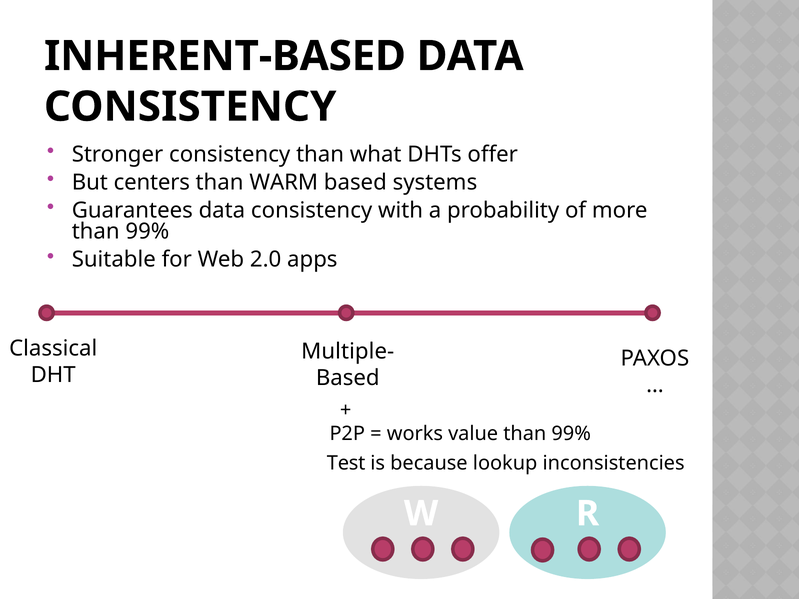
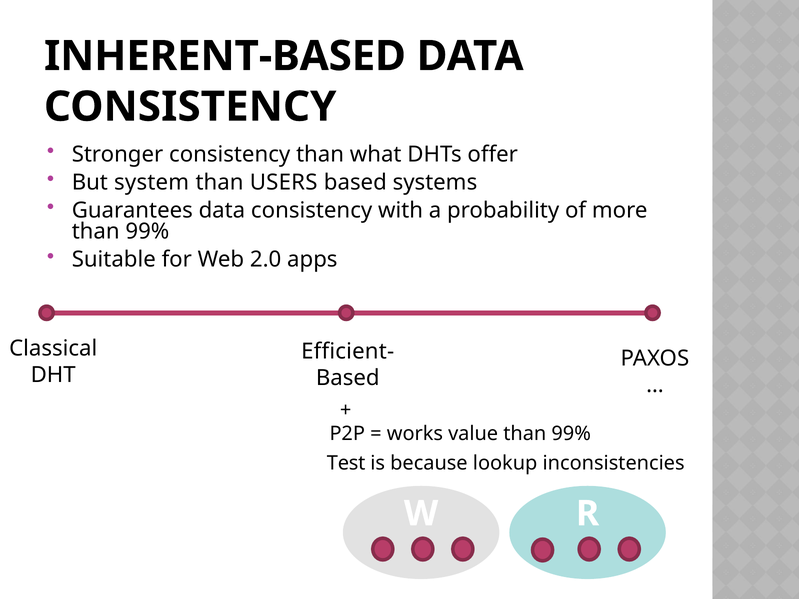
centers: centers -> system
WARM: WARM -> USERS
Multiple-: Multiple- -> Efficient-
